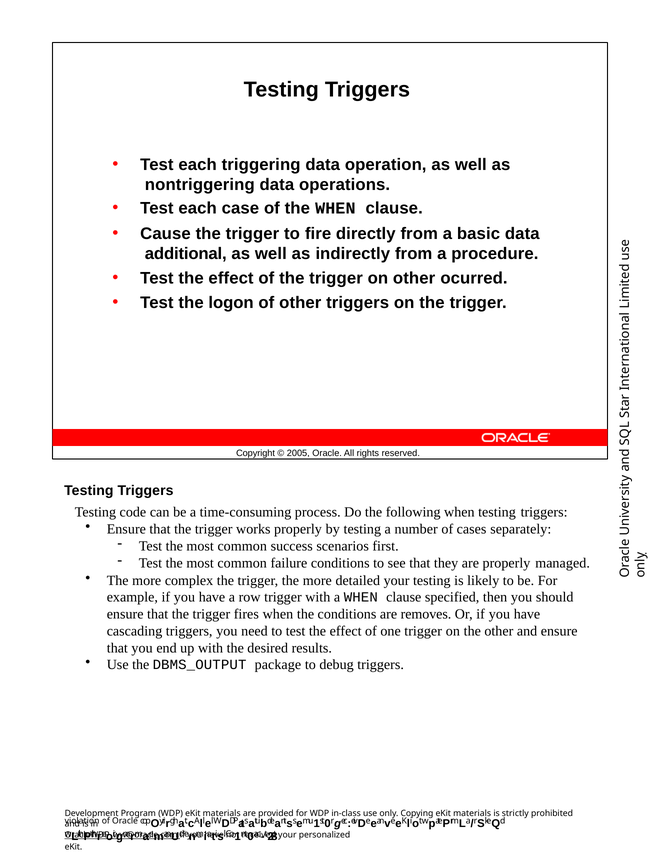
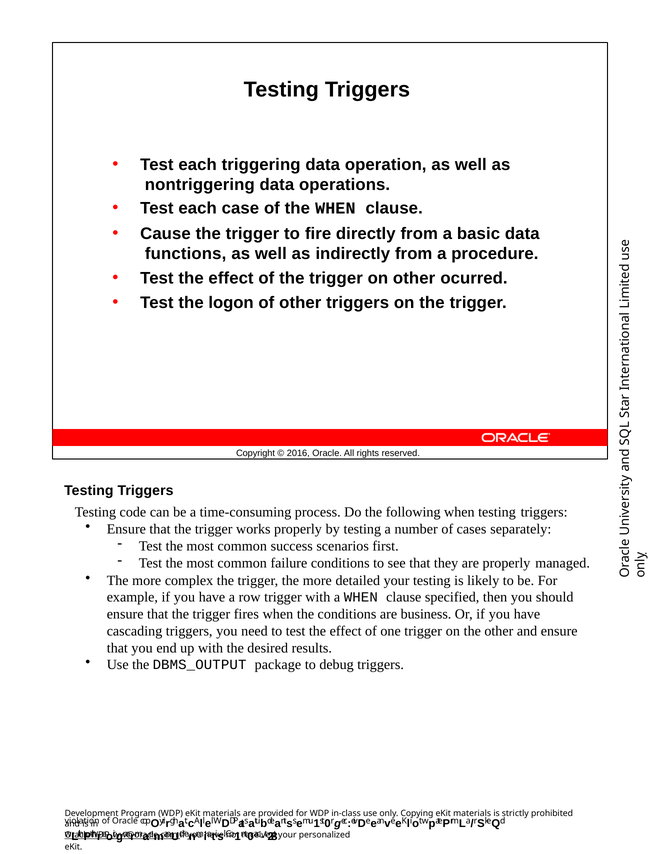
additional: additional -> functions
2005: 2005 -> 2016
removes: removes -> business
